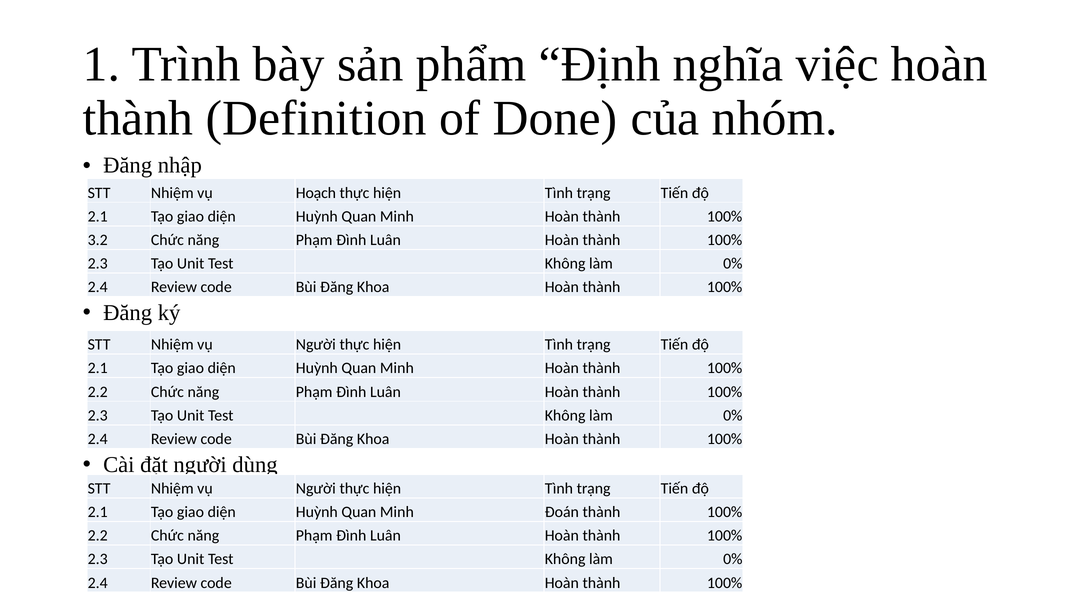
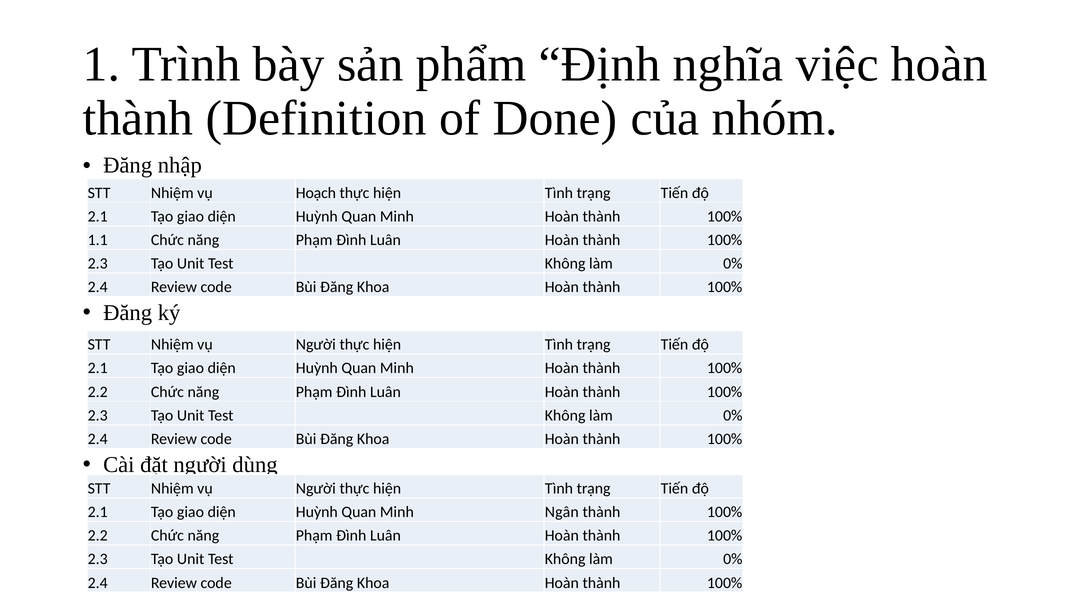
3.2: 3.2 -> 1.1
Đoán: Đoán -> Ngân
